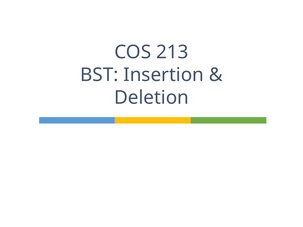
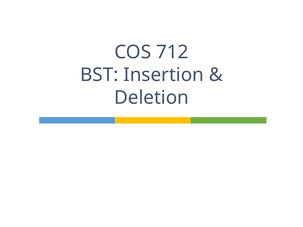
213: 213 -> 712
